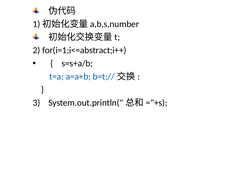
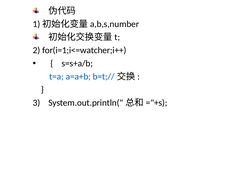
for(i=1;i<=abstract;i++: for(i=1;i<=abstract;i++ -> for(i=1;i<=watcher;i++
